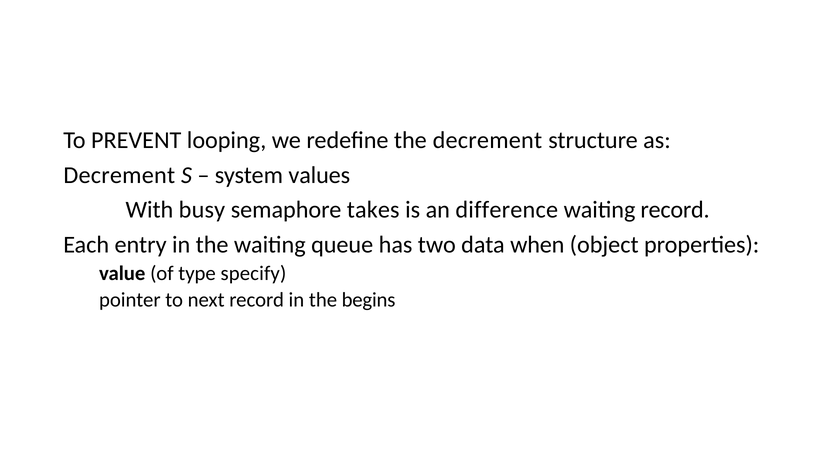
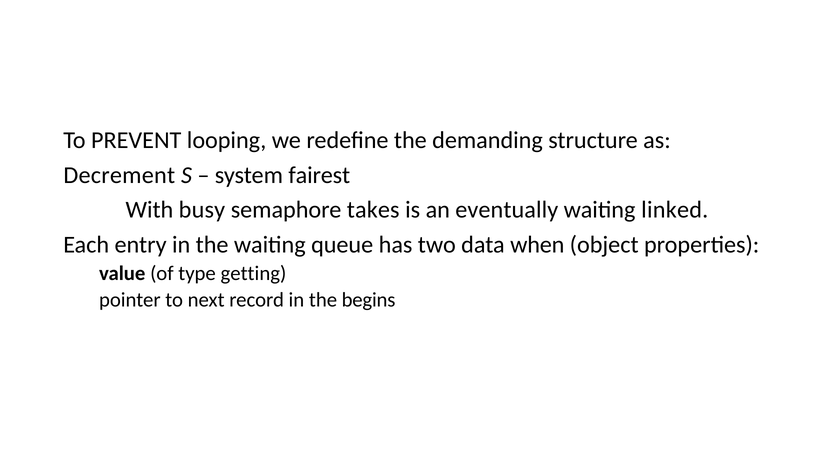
the decrement: decrement -> demanding
values: values -> fairest
difference: difference -> eventually
waiting record: record -> linked
specify: specify -> getting
